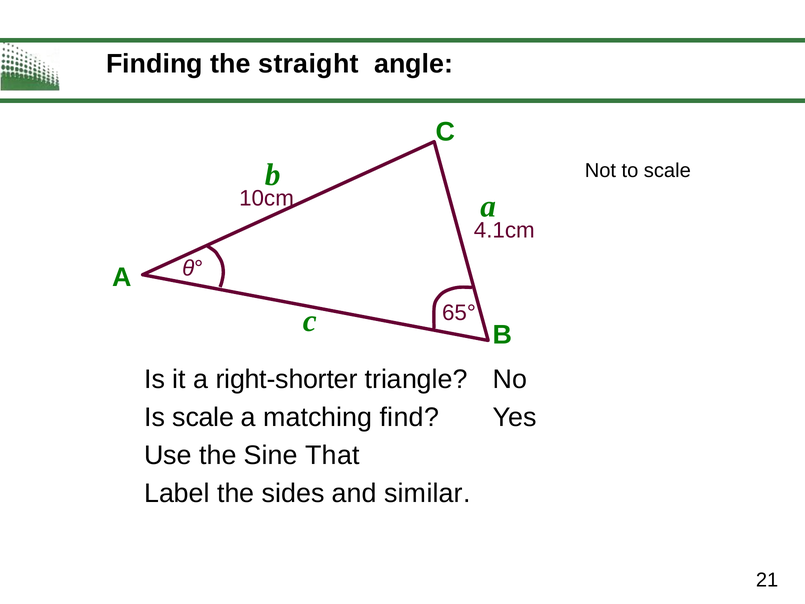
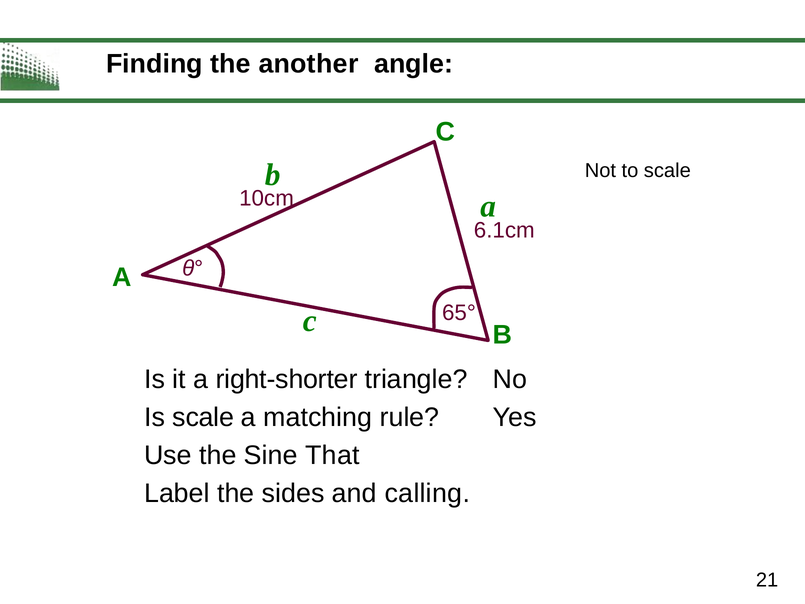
straight: straight -> another
4.1cm: 4.1cm -> 6.1cm
find: find -> rule
similar: similar -> calling
